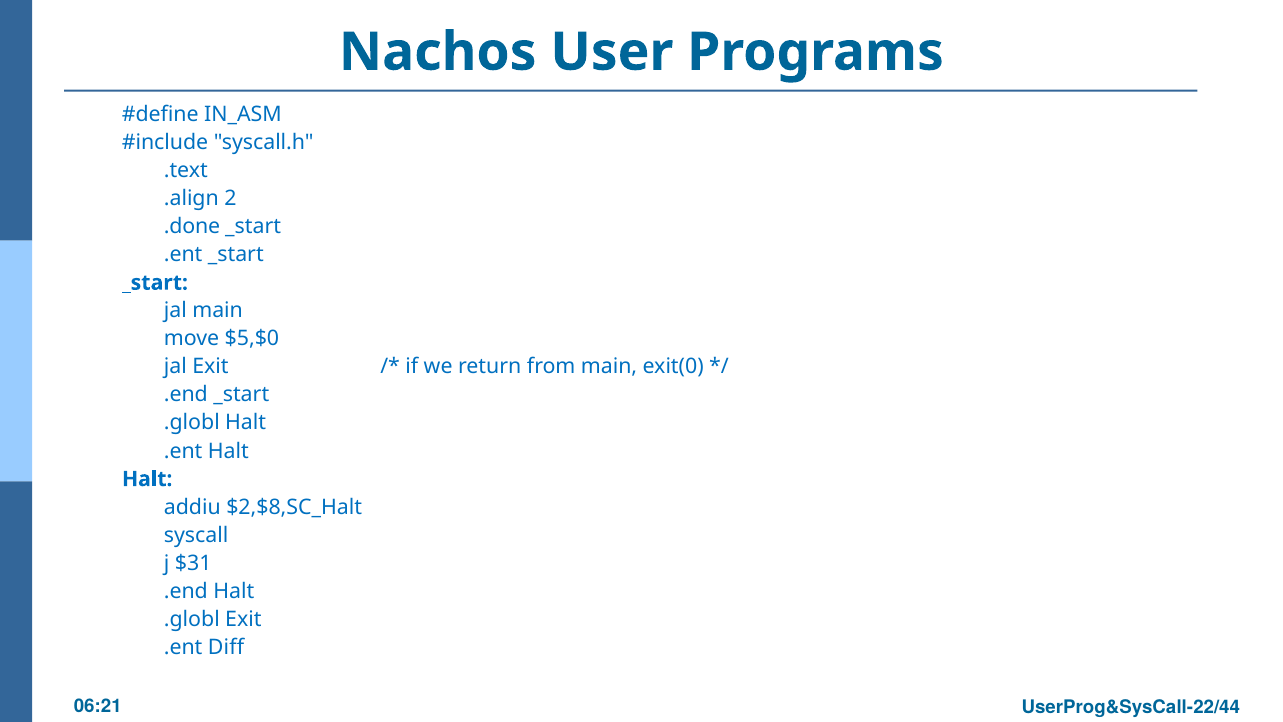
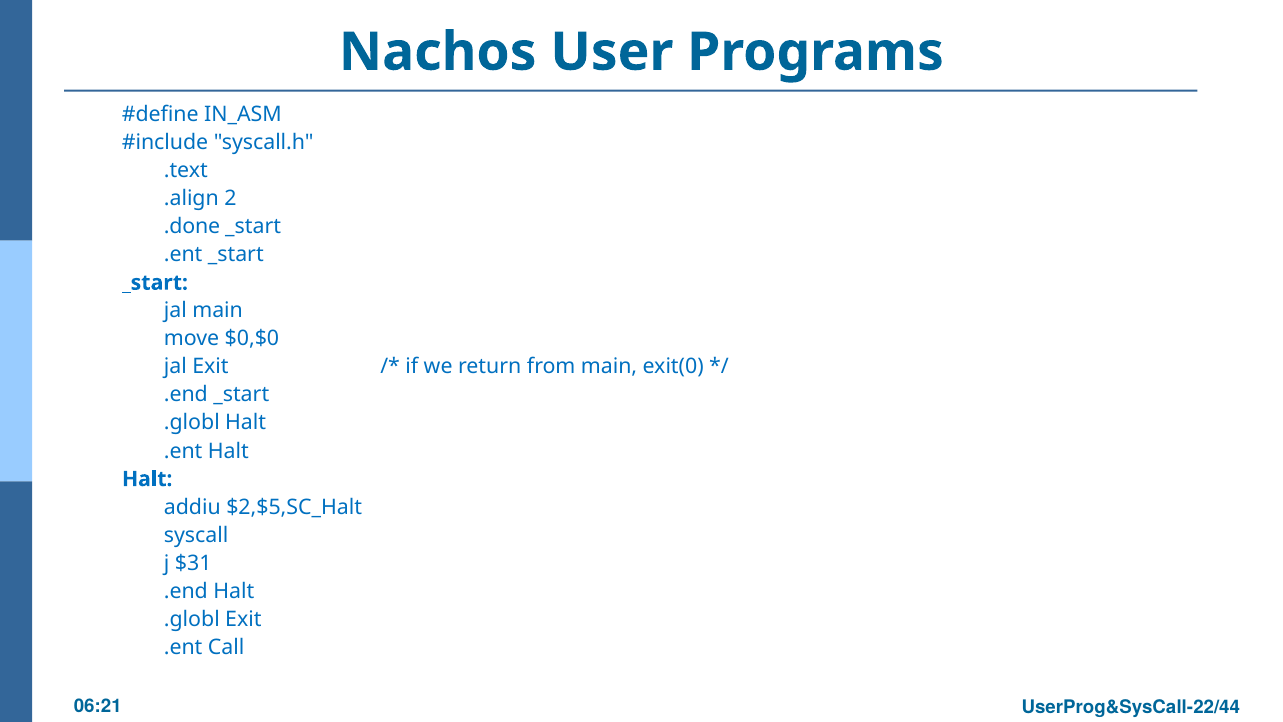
$5,$0: $5,$0 -> $0,$0
$2,$8,SC_Halt: $2,$8,SC_Halt -> $2,$5,SC_Halt
Diff: Diff -> Call
